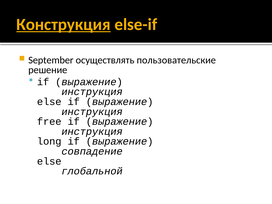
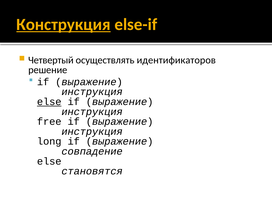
September: September -> Четвертый
пользовательские: пользовательские -> идентификаторов
else at (49, 102) underline: none -> present
глобальной: глобальной -> становятся
